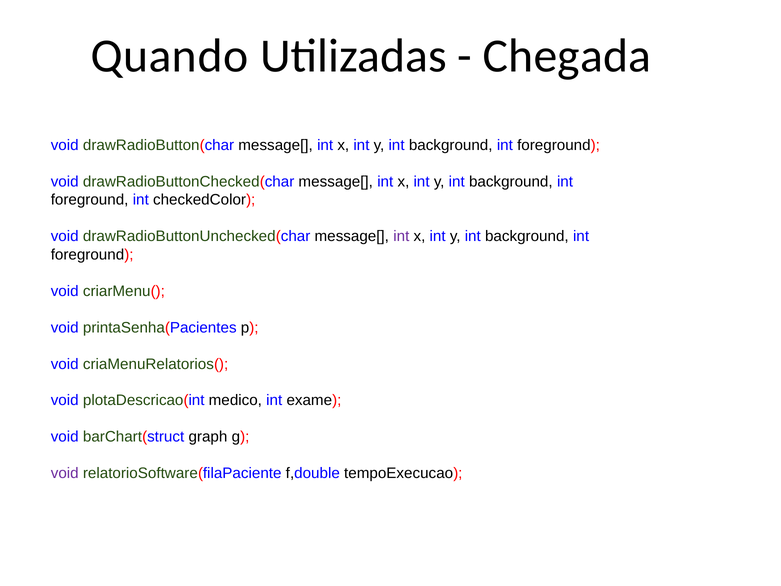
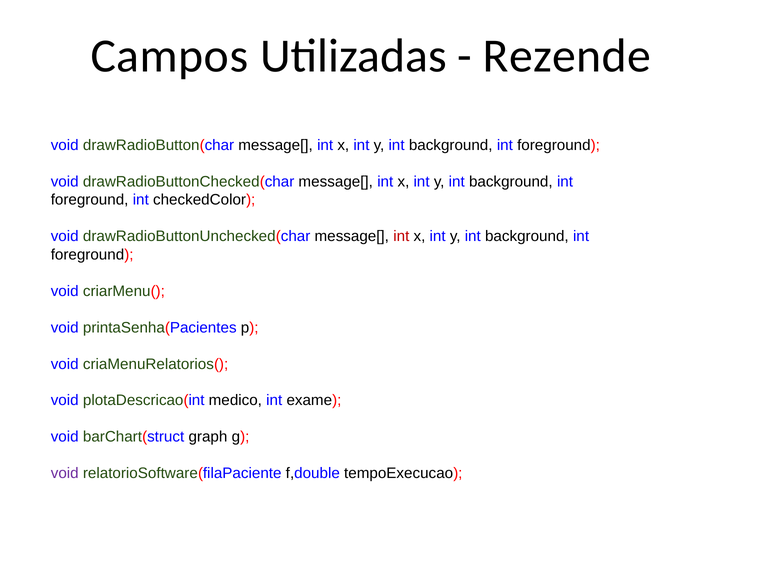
Quando: Quando -> Campos
Chegada: Chegada -> Rezende
int at (401, 236) colour: purple -> red
